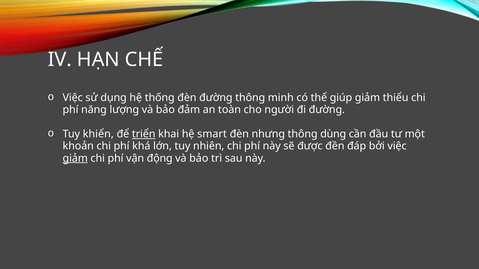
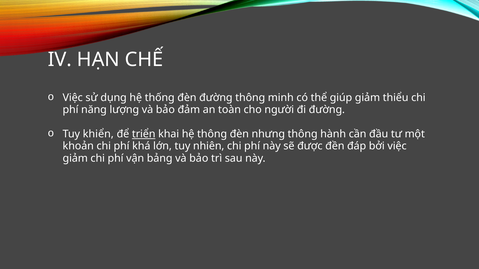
hệ smart: smart -> thông
dùng: dùng -> hành
giảm at (75, 158) underline: present -> none
động: động -> bảng
